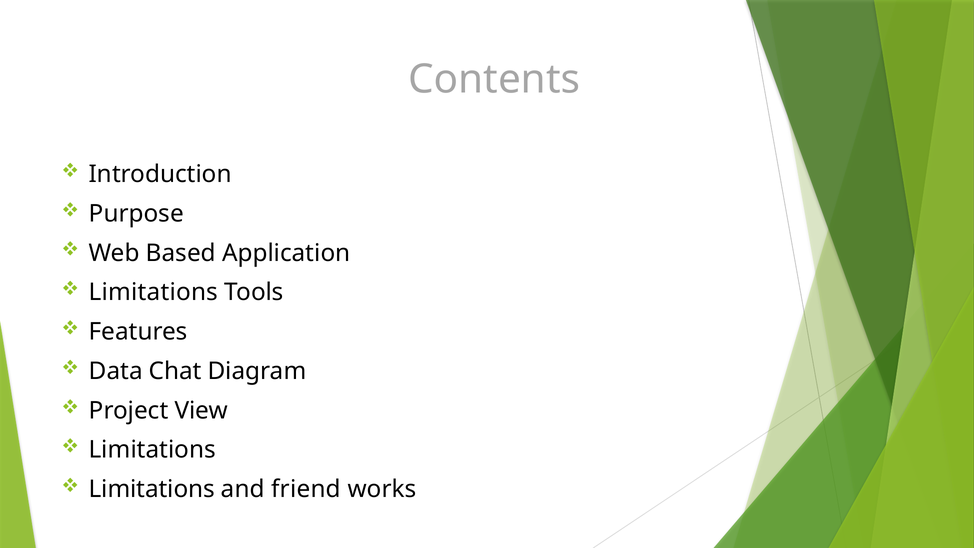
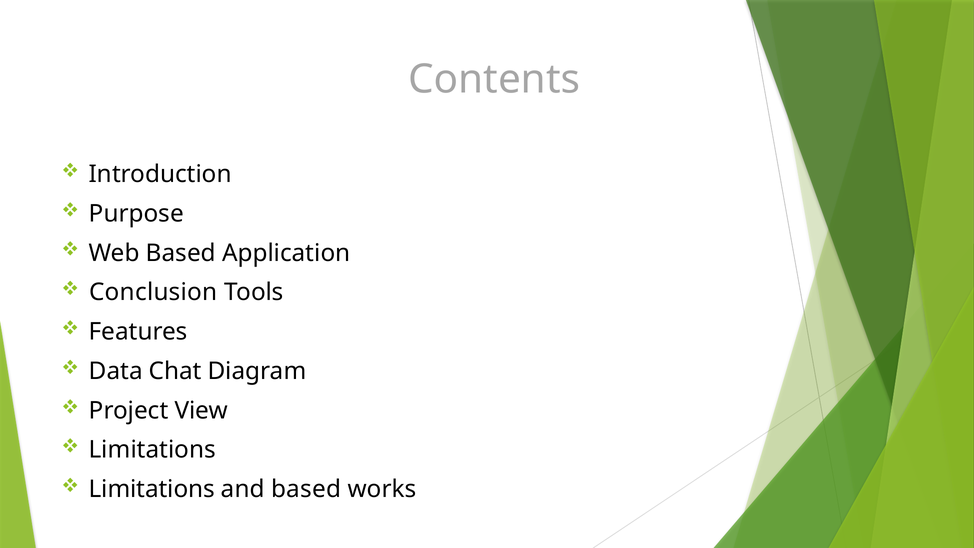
Limitations at (153, 292): Limitations -> Conclusion
and friend: friend -> based
